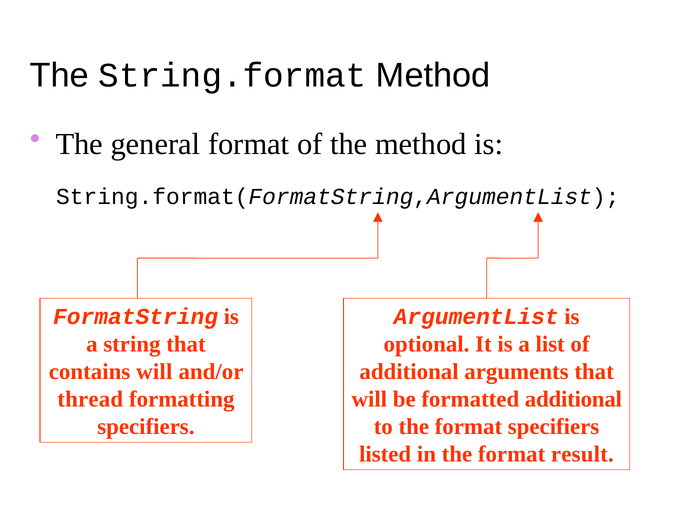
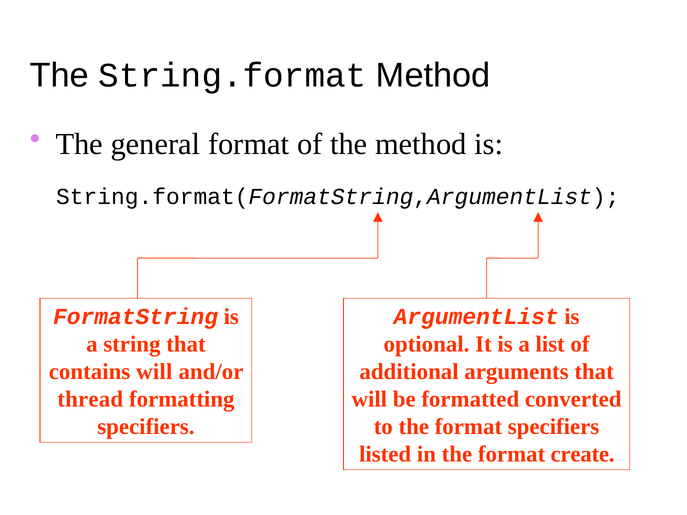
formatted additional: additional -> converted
result: result -> create
